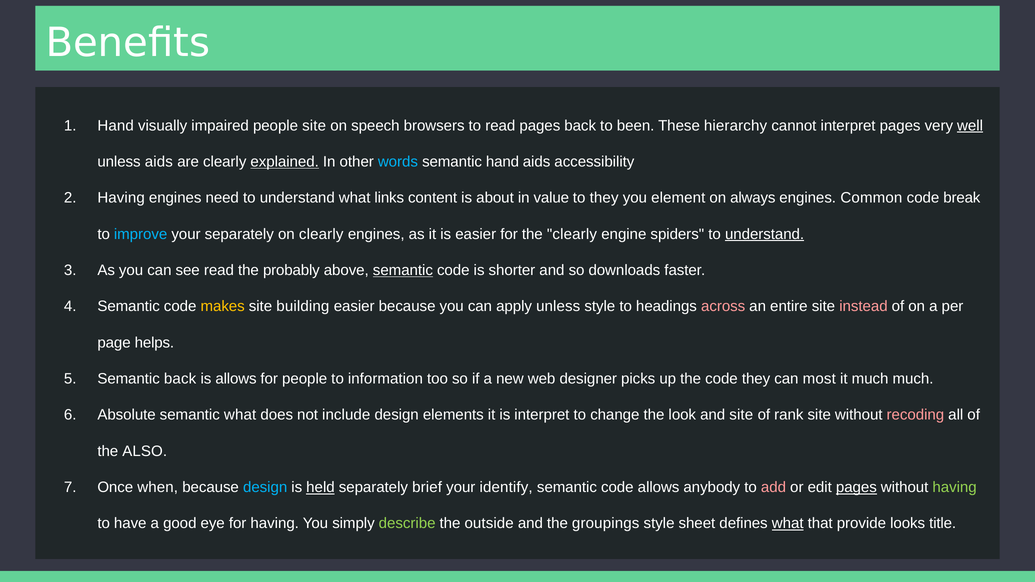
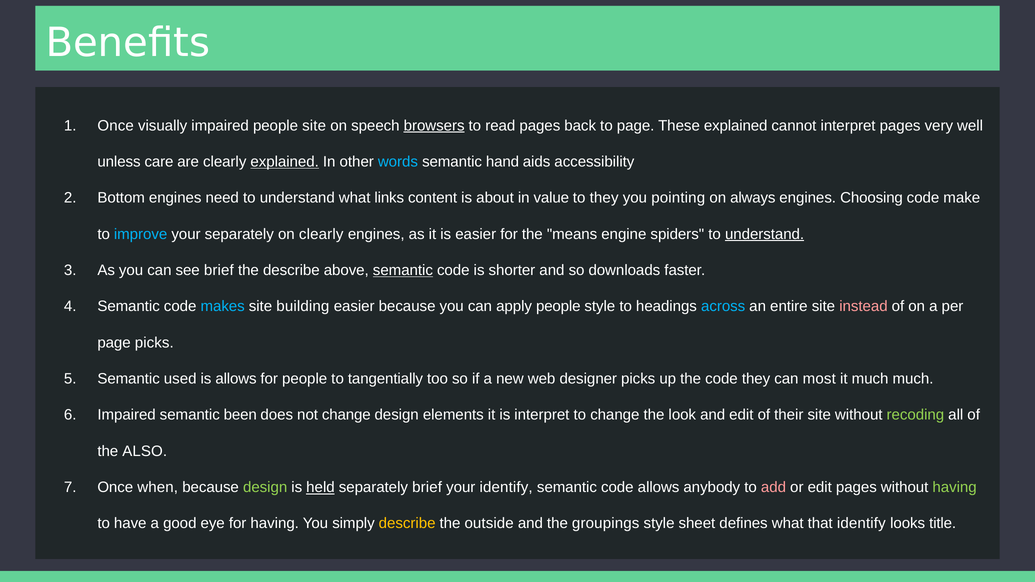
Hand at (116, 126): Hand -> Once
browsers underline: none -> present
to been: been -> page
These hierarchy: hierarchy -> explained
well underline: present -> none
unless aids: aids -> care
Having at (121, 198): Having -> Bottom
element: element -> pointing
Common: Common -> Choosing
break: break -> make
the clearly: clearly -> means
see read: read -> brief
the probably: probably -> describe
makes colour: yellow -> light blue
apply unless: unless -> people
across colour: pink -> light blue
page helps: helps -> picks
Semantic back: back -> used
information: information -> tangentially
Absolute at (127, 415): Absolute -> Impaired
semantic what: what -> been
not include: include -> change
and site: site -> edit
rank: rank -> their
recoding colour: pink -> light green
design at (265, 488) colour: light blue -> light green
pages at (856, 488) underline: present -> none
describe at (407, 524) colour: light green -> yellow
what at (788, 524) underline: present -> none
that provide: provide -> identify
